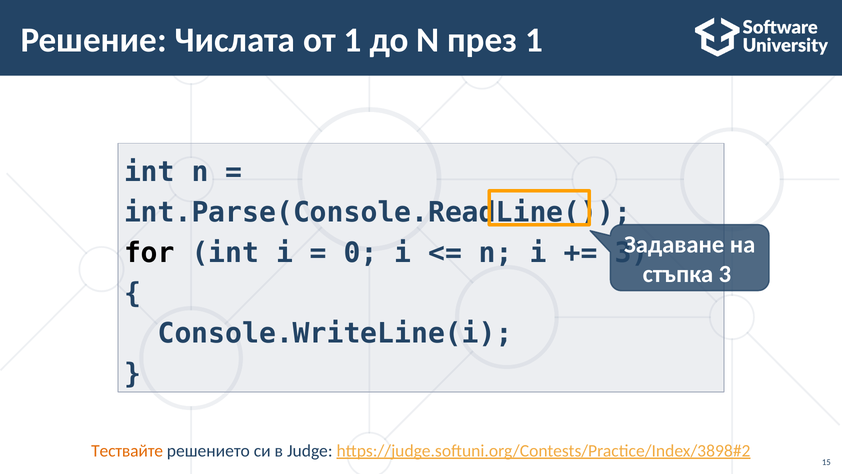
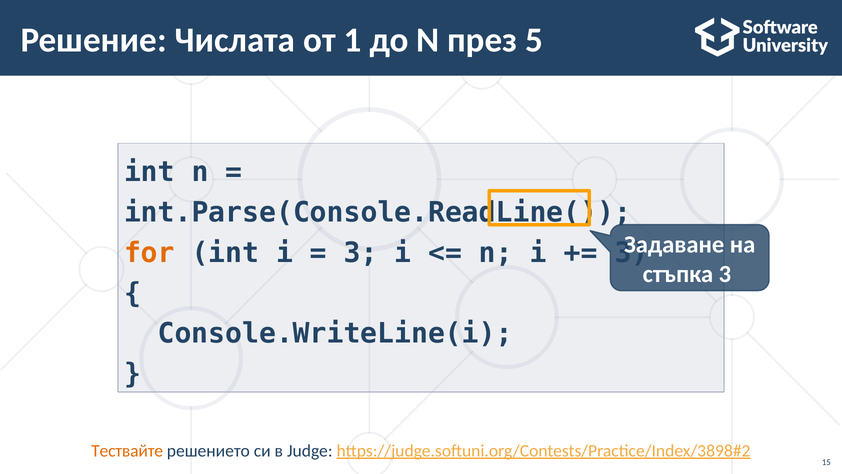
през 1: 1 -> 5
for colour: black -> orange
0 at (361, 253): 0 -> 3
